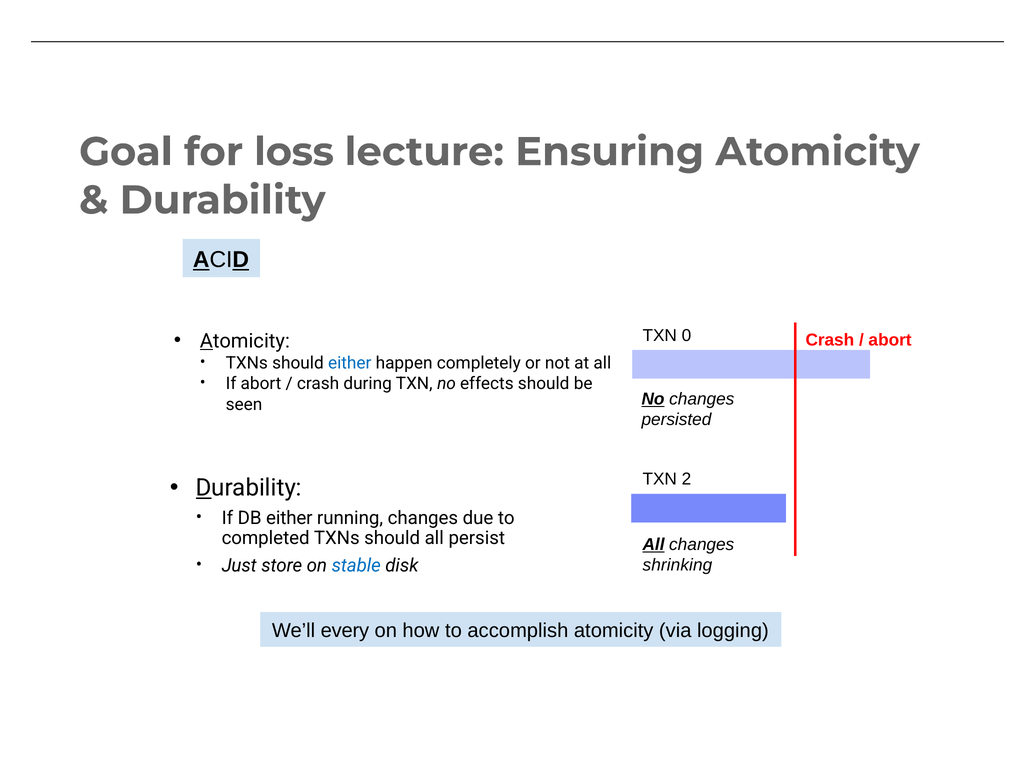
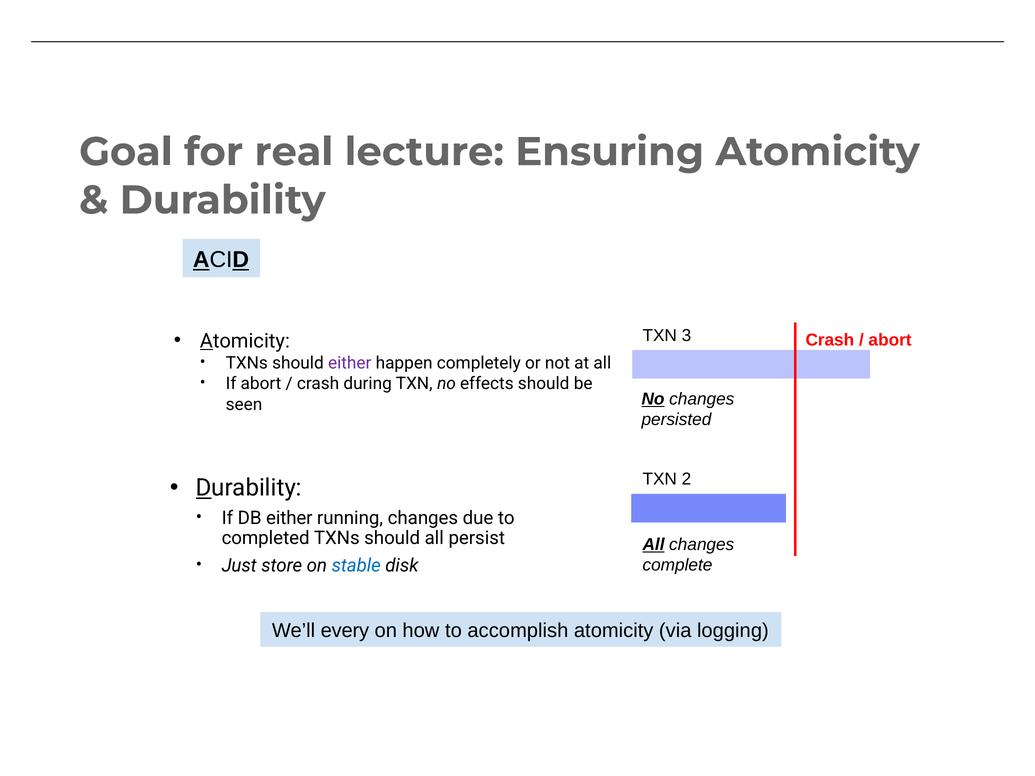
loss: loss -> real
0: 0 -> 3
either at (350, 363) colour: blue -> purple
shrinking: shrinking -> complete
